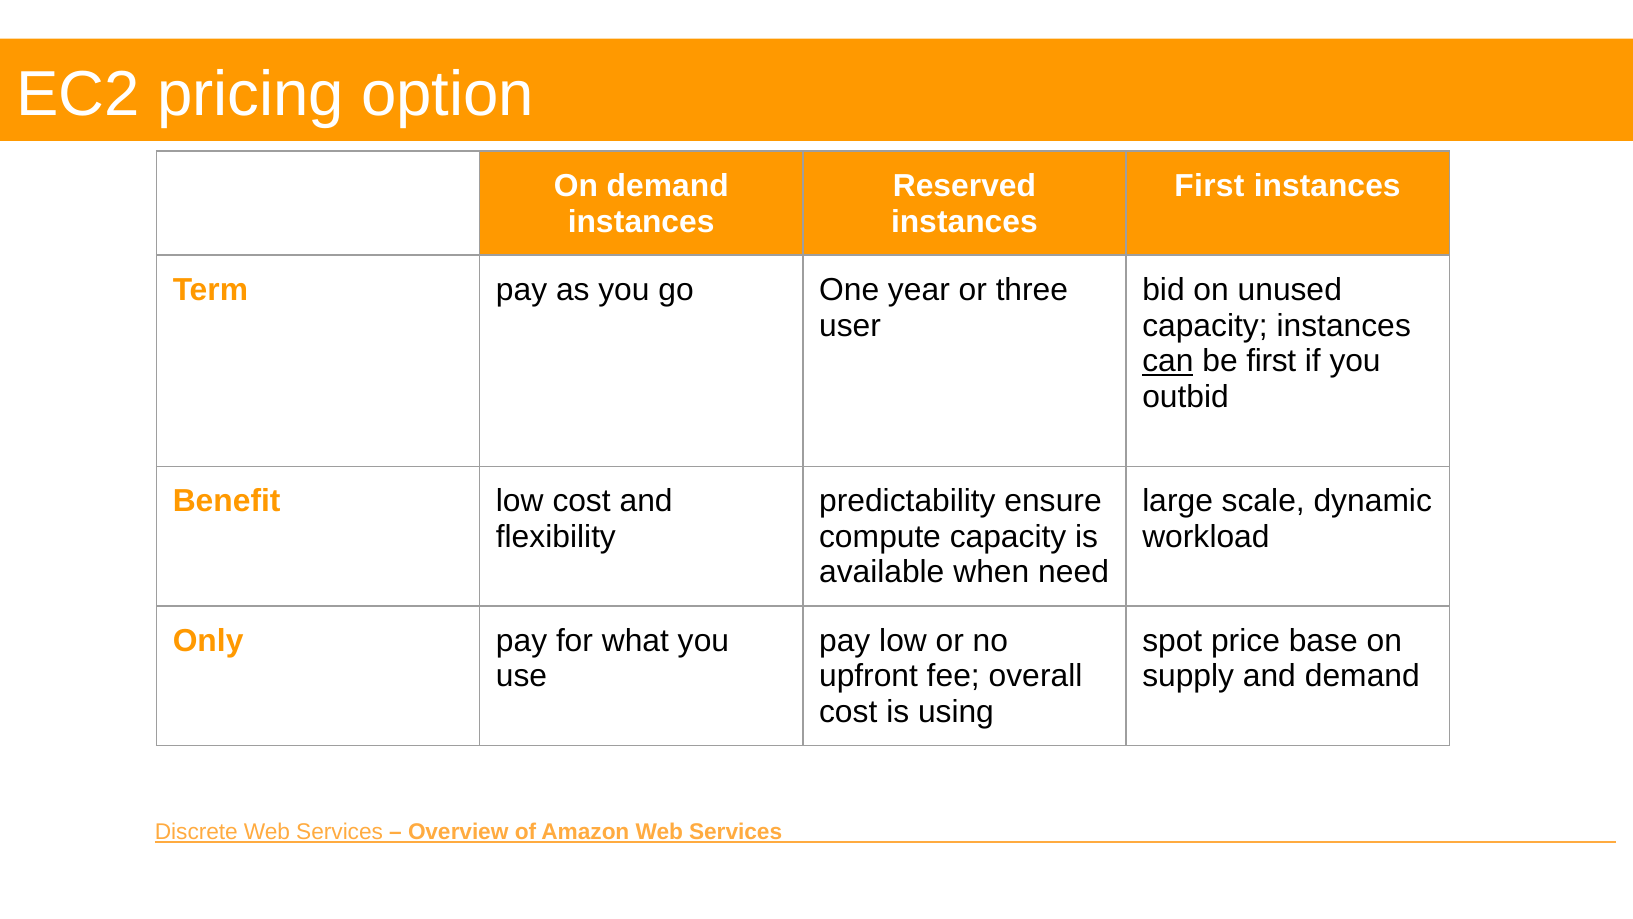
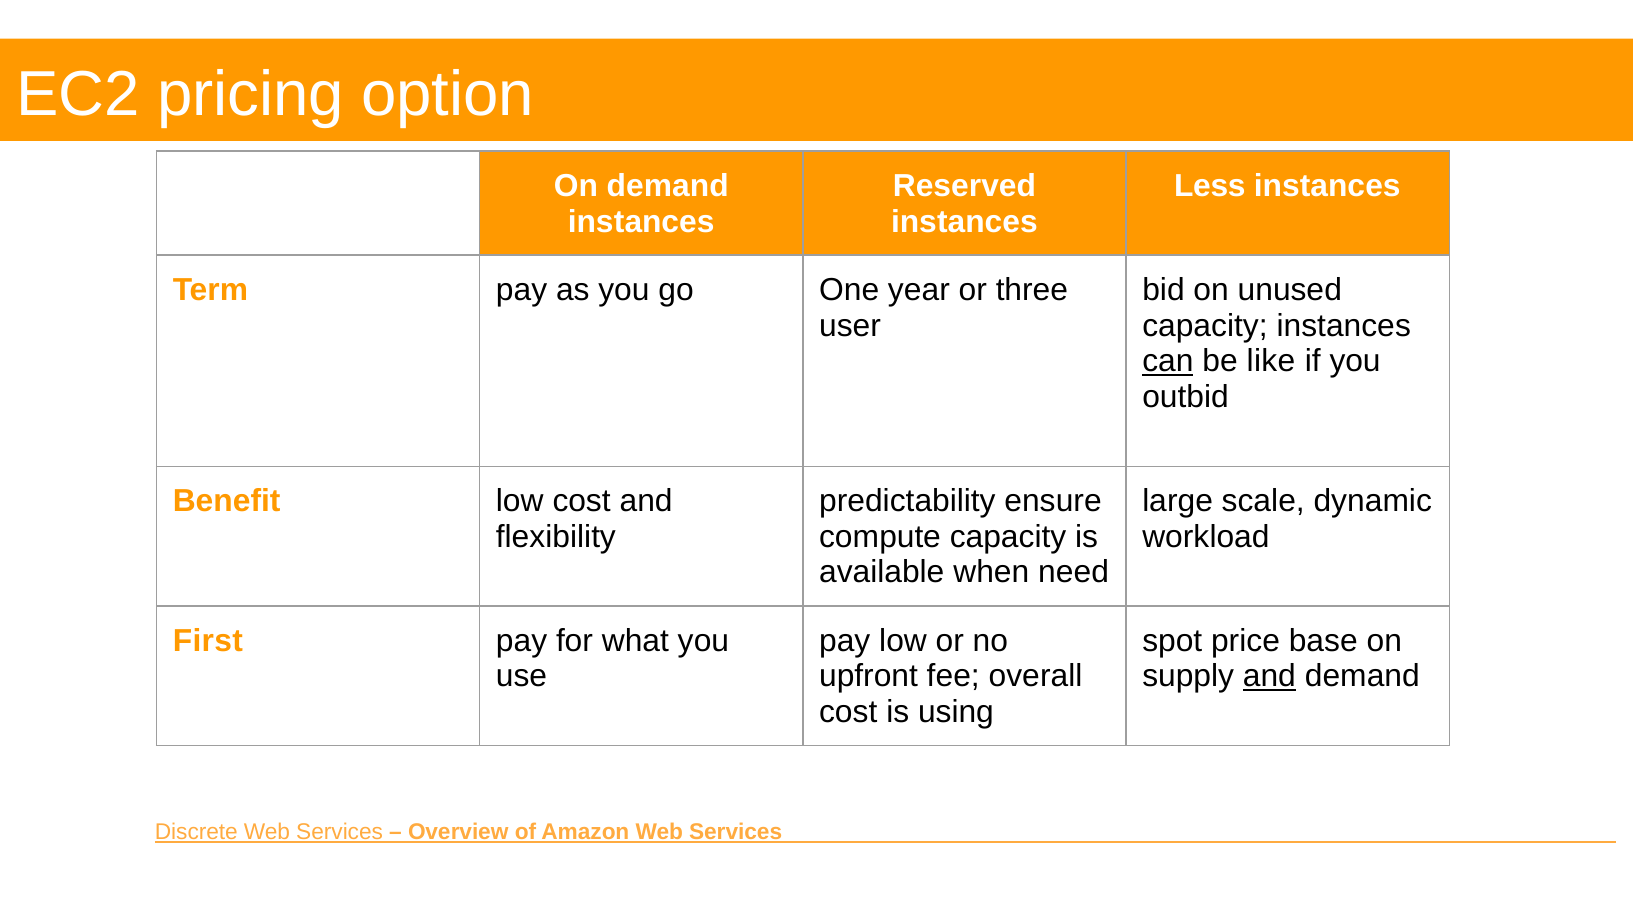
First at (1210, 186): First -> Less
be first: first -> like
Only: Only -> First
and at (1269, 676) underline: none -> present
